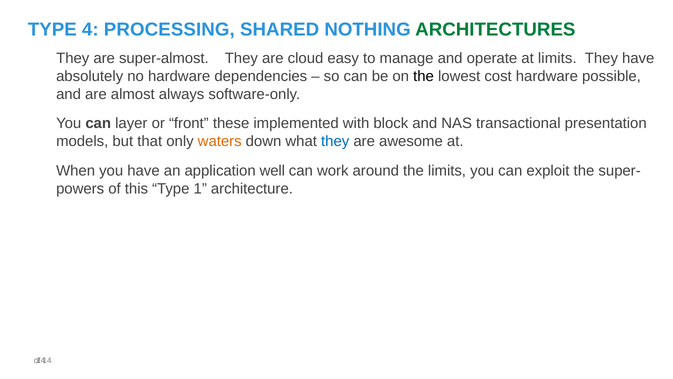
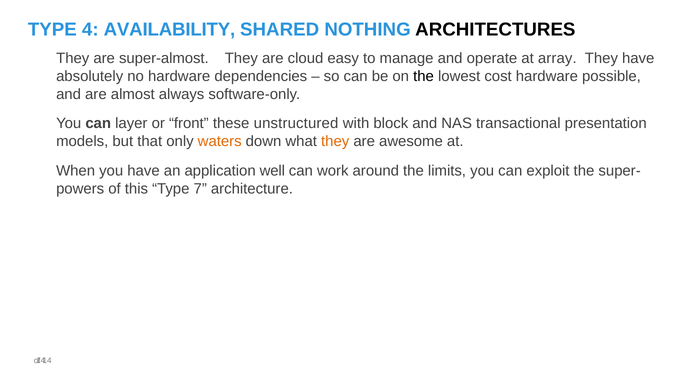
PROCESSING: PROCESSING -> AVAILABILITY
ARCHITECTURES colour: green -> black
at limits: limits -> array
implemented: implemented -> unstructured
they at (335, 141) colour: blue -> orange
1: 1 -> 7
